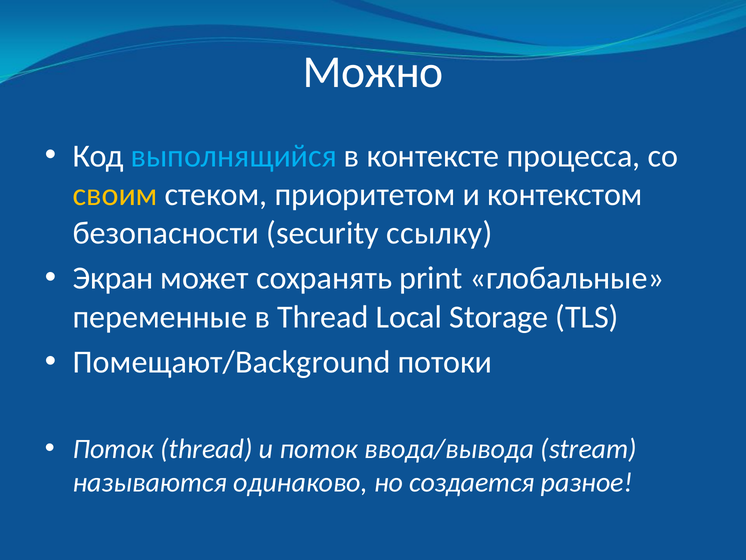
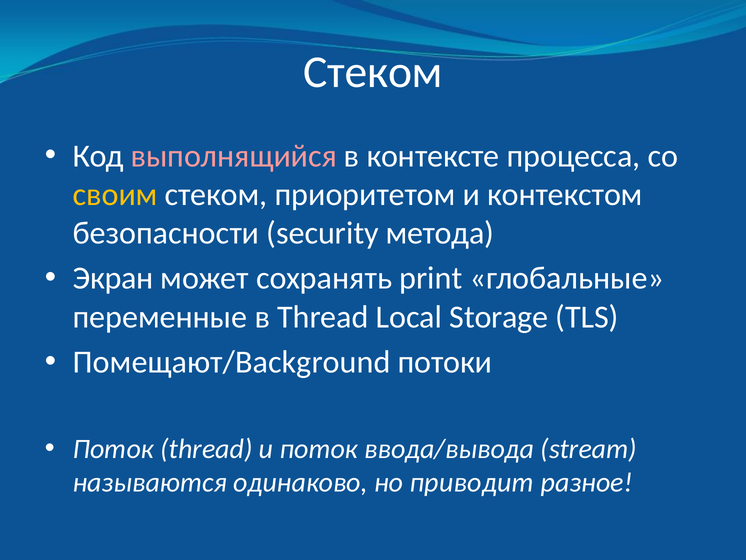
Можно at (373, 72): Можно -> Стеком
выполнящийся colour: light blue -> pink
ссылку: ссылку -> метода
создается: создается -> приводит
